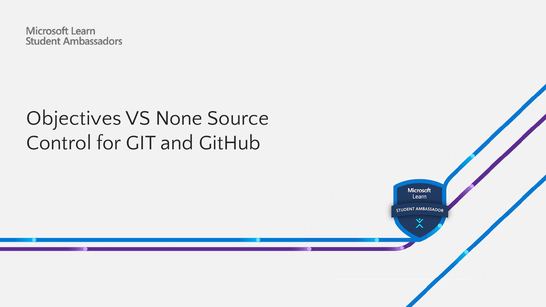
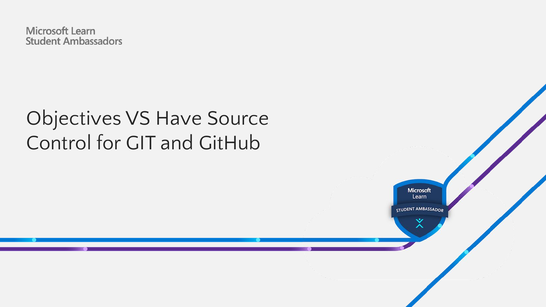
None: None -> Have
